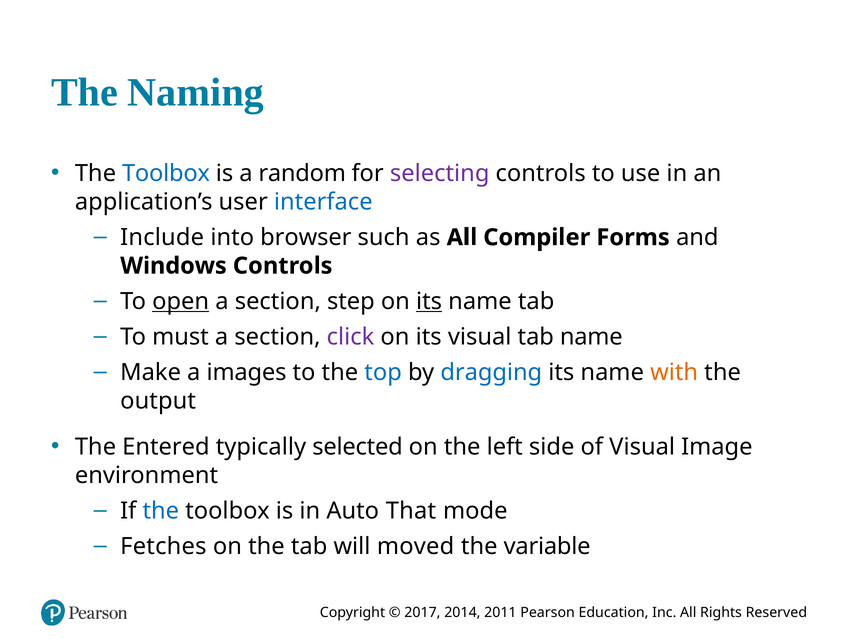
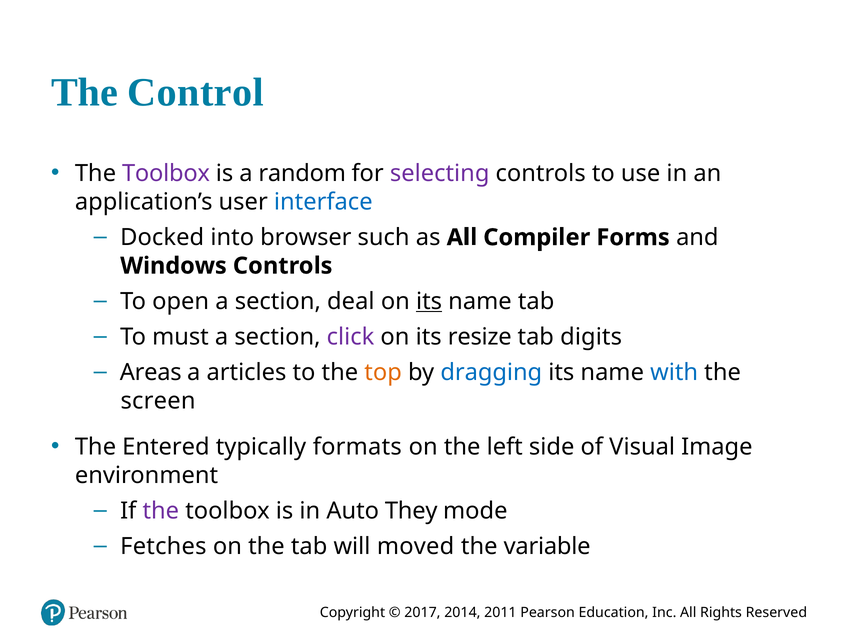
Naming: Naming -> Control
Toolbox at (166, 173) colour: blue -> purple
Include: Include -> Docked
open underline: present -> none
step: step -> deal
its visual: visual -> resize
tab name: name -> digits
Make: Make -> Areas
images: images -> articles
top colour: blue -> orange
with colour: orange -> blue
output: output -> screen
selected: selected -> formats
the at (161, 511) colour: blue -> purple
That: That -> They
